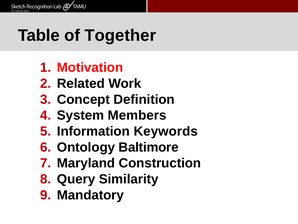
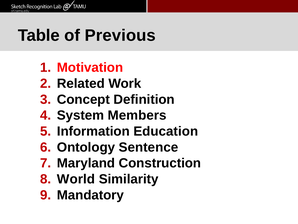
Together: Together -> Previous
Keywords: Keywords -> Education
Baltimore: Baltimore -> Sentence
Query: Query -> World
